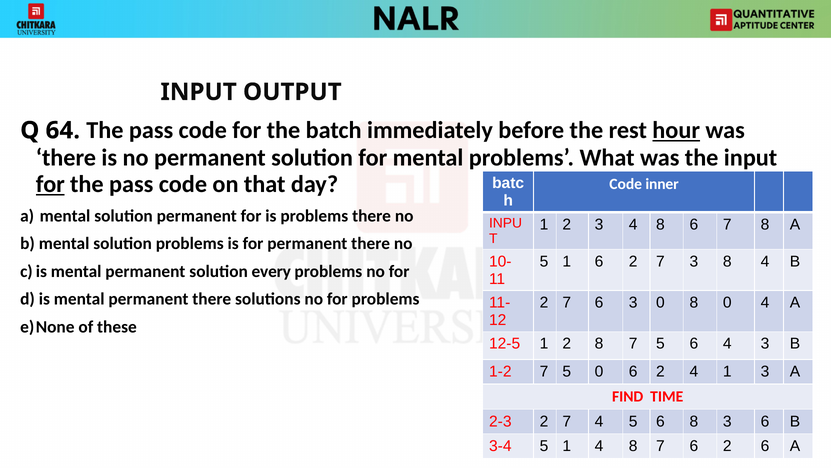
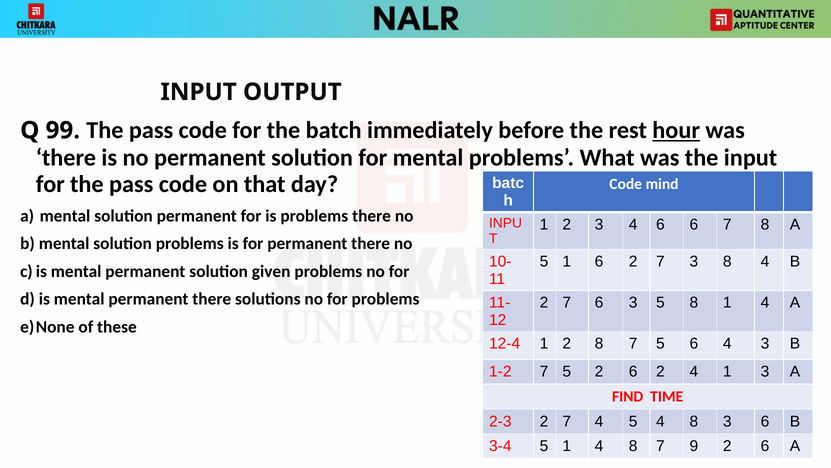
64: 64 -> 99
for at (50, 184) underline: present -> none
inner: inner -> mind
3 4 8: 8 -> 6
every: every -> given
3 0: 0 -> 5
8 0: 0 -> 1
12-5: 12-5 -> 12-4
5 0: 0 -> 2
4 5 6: 6 -> 4
8 7 6: 6 -> 9
